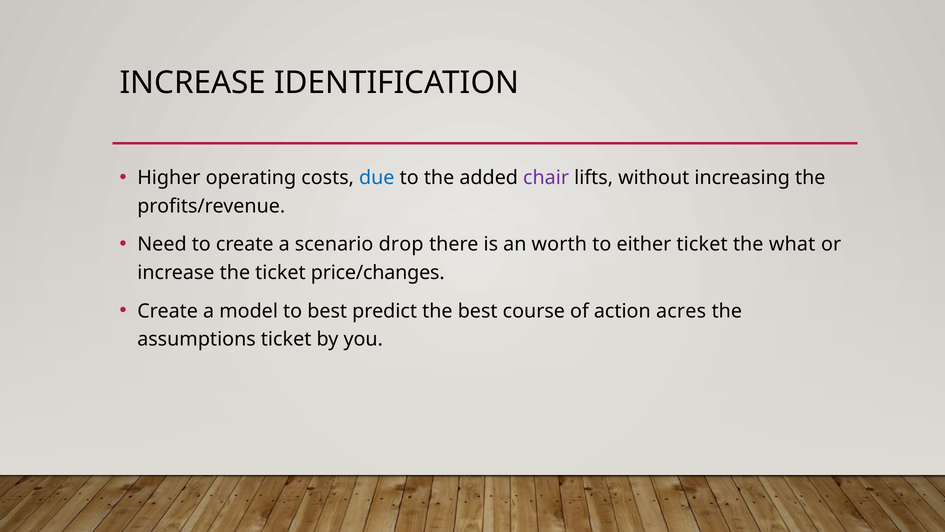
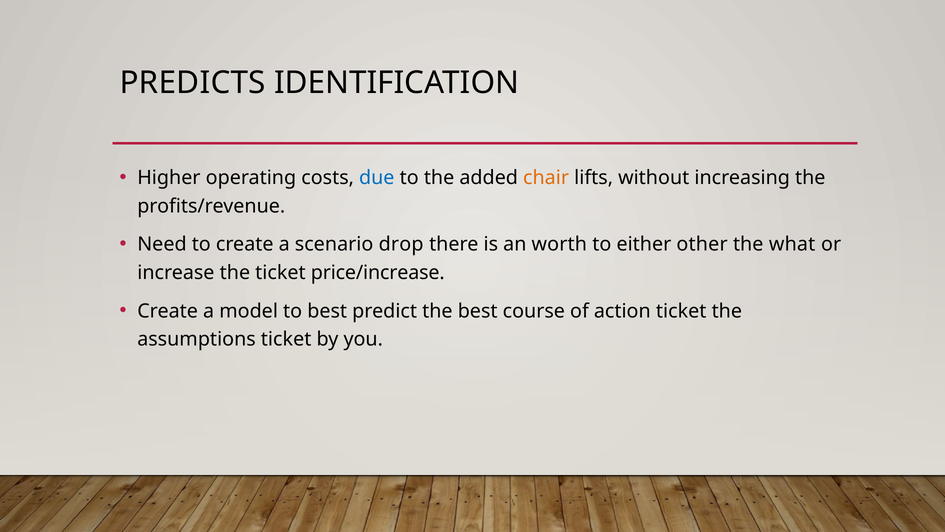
INCREASE at (193, 83): INCREASE -> PREDICTS
chair colour: purple -> orange
either ticket: ticket -> other
price/changes: price/changes -> price/increase
action acres: acres -> ticket
